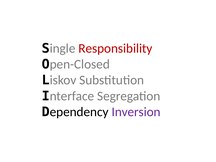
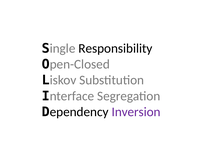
Responsibility colour: red -> black
